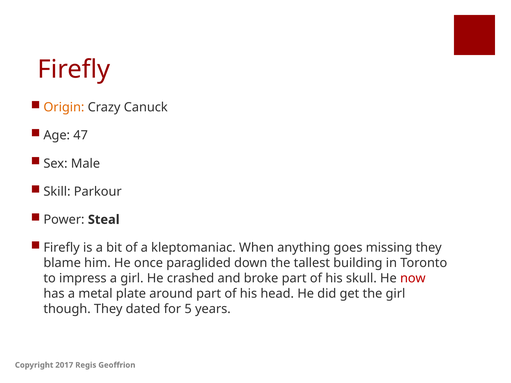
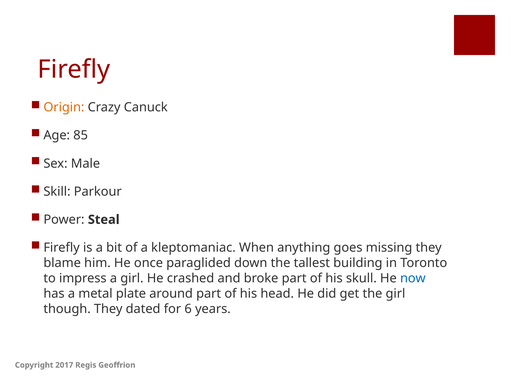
47: 47 -> 85
now colour: red -> blue
5: 5 -> 6
